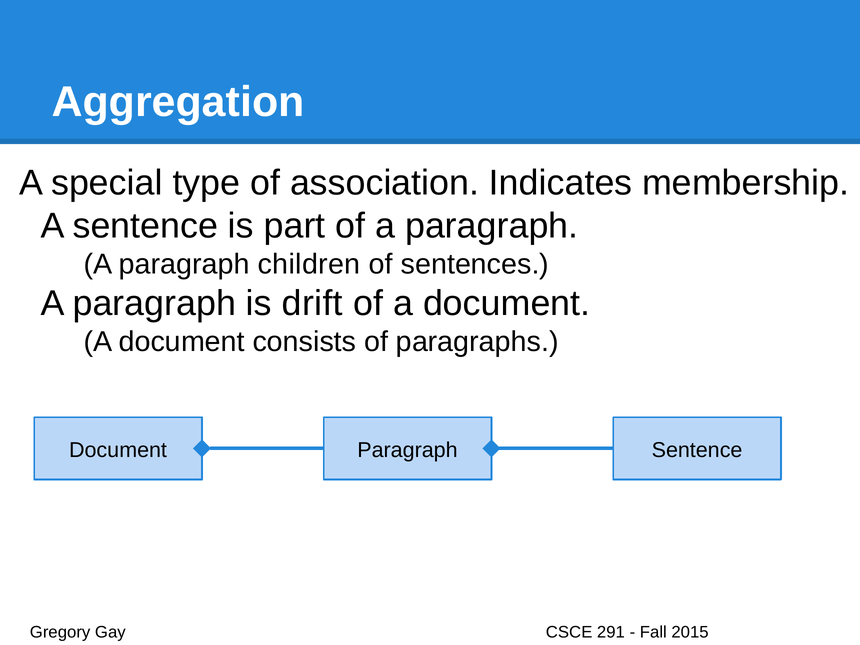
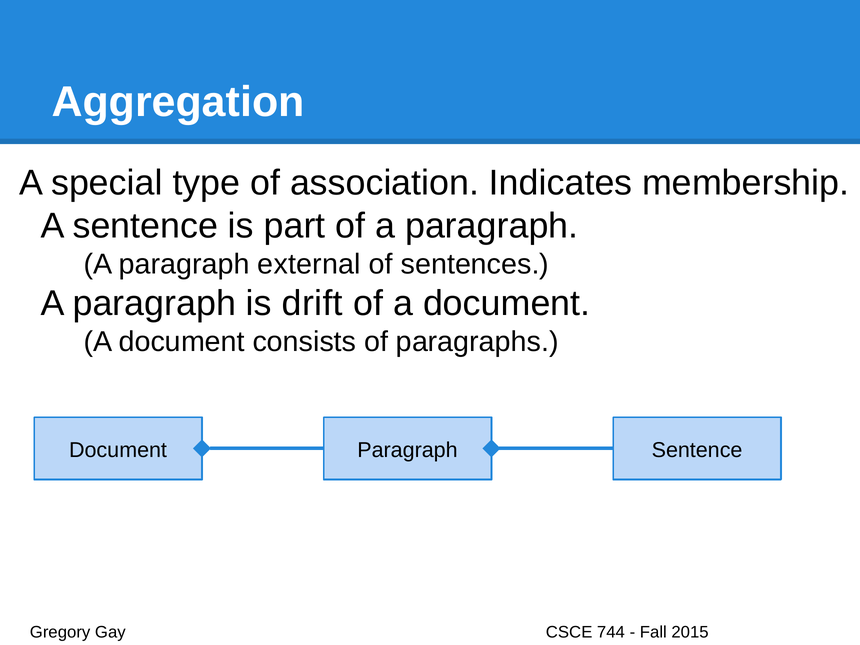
children: children -> external
291: 291 -> 744
